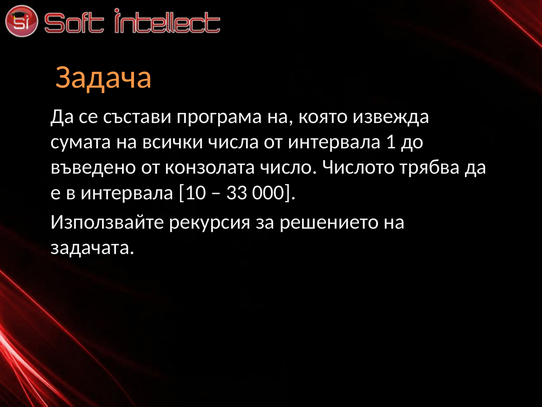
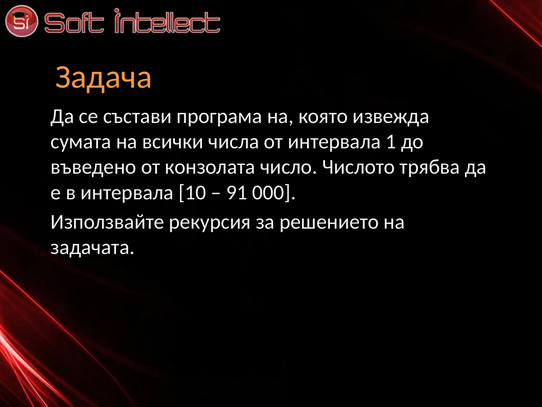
33: 33 -> 91
